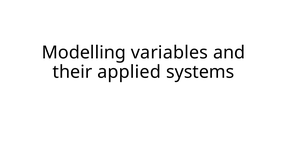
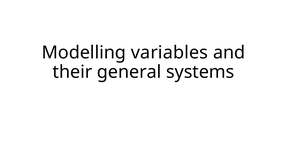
applied: applied -> general
